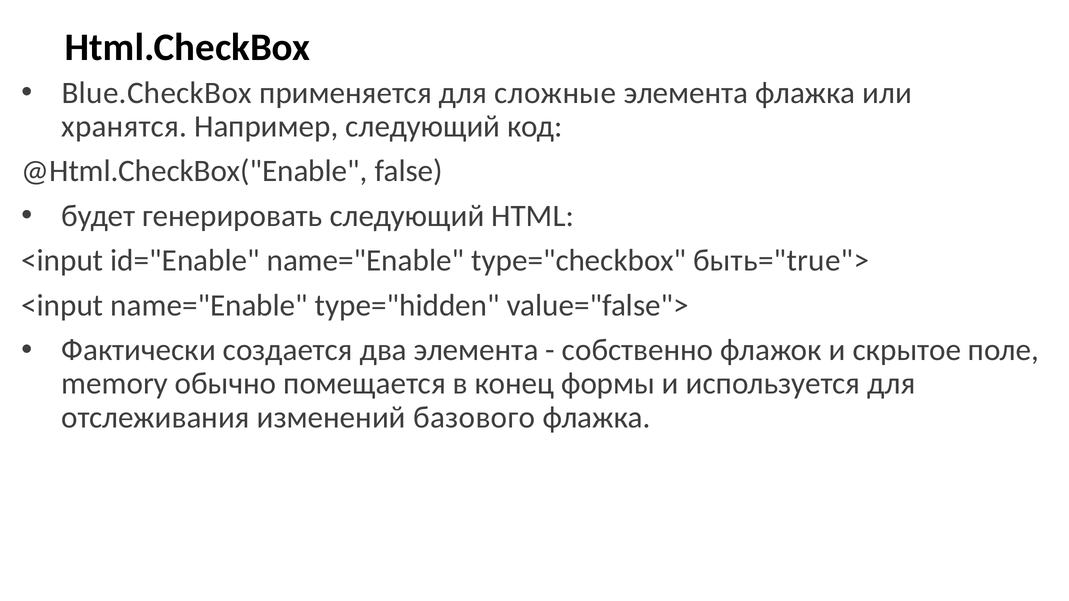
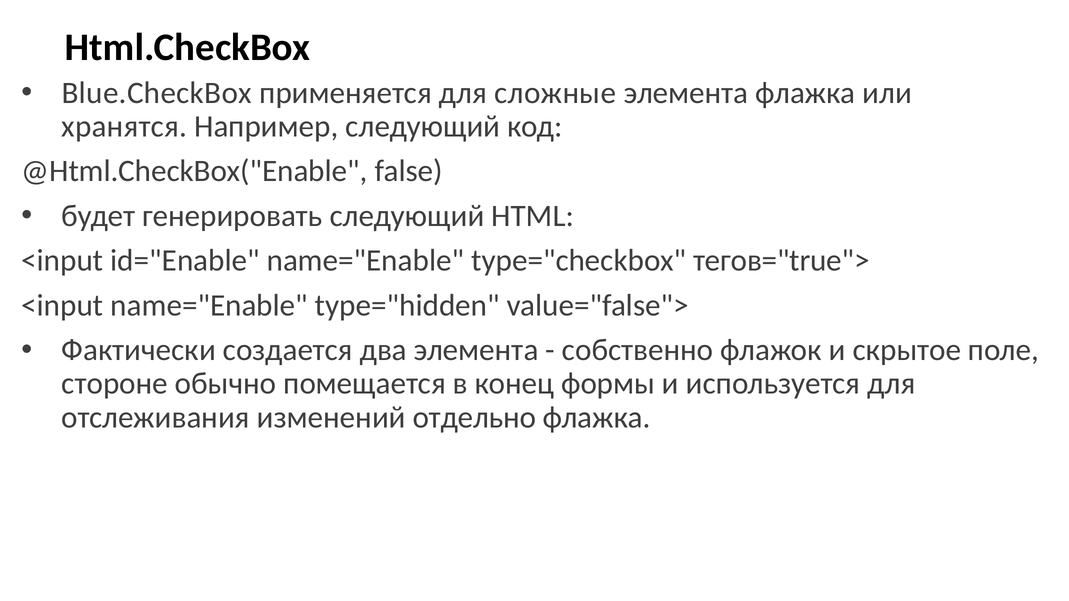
быть="true">: быть="true"> -> тегов="true">
memory: memory -> стороне
базового: базового -> отдельно
